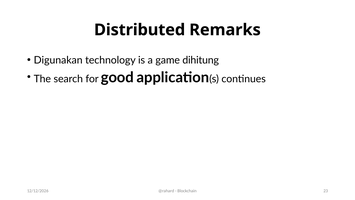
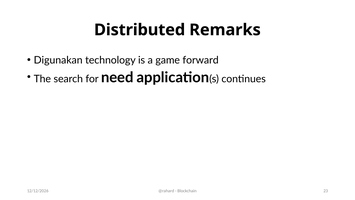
dihitung: dihitung -> forward
good: good -> need
